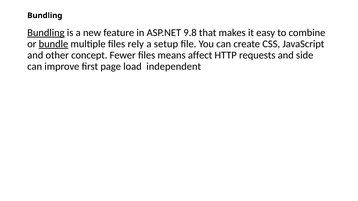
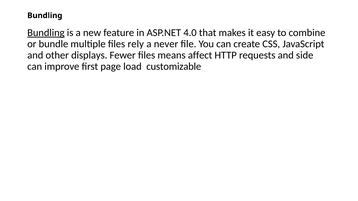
9.8: 9.8 -> 4.0
bundle underline: present -> none
setup: setup -> never
concept: concept -> displays
independent: independent -> customizable
